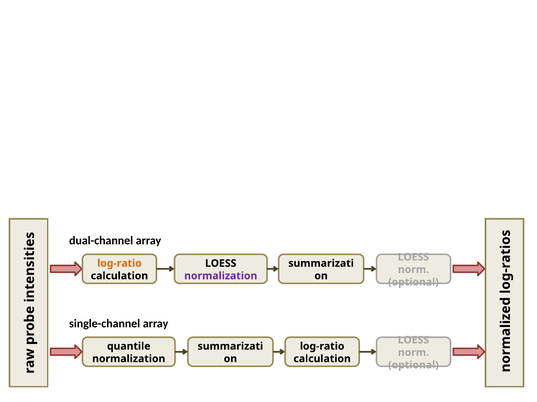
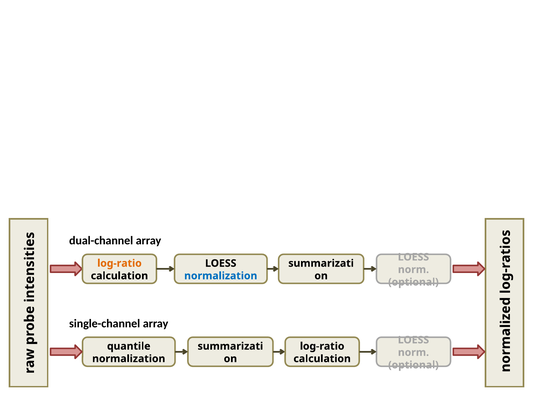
normalization at (221, 276) colour: purple -> blue
